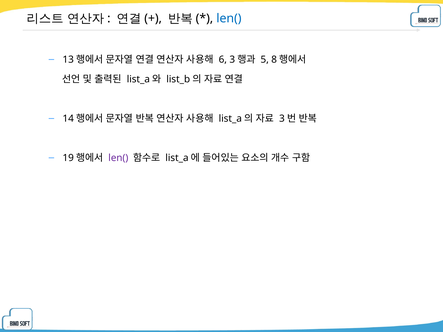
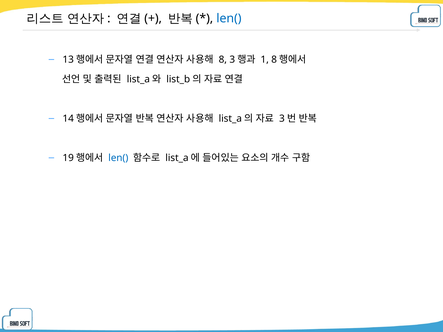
6: 6 -> 8
5: 5 -> 1
len( at (118, 158) colour: purple -> blue
